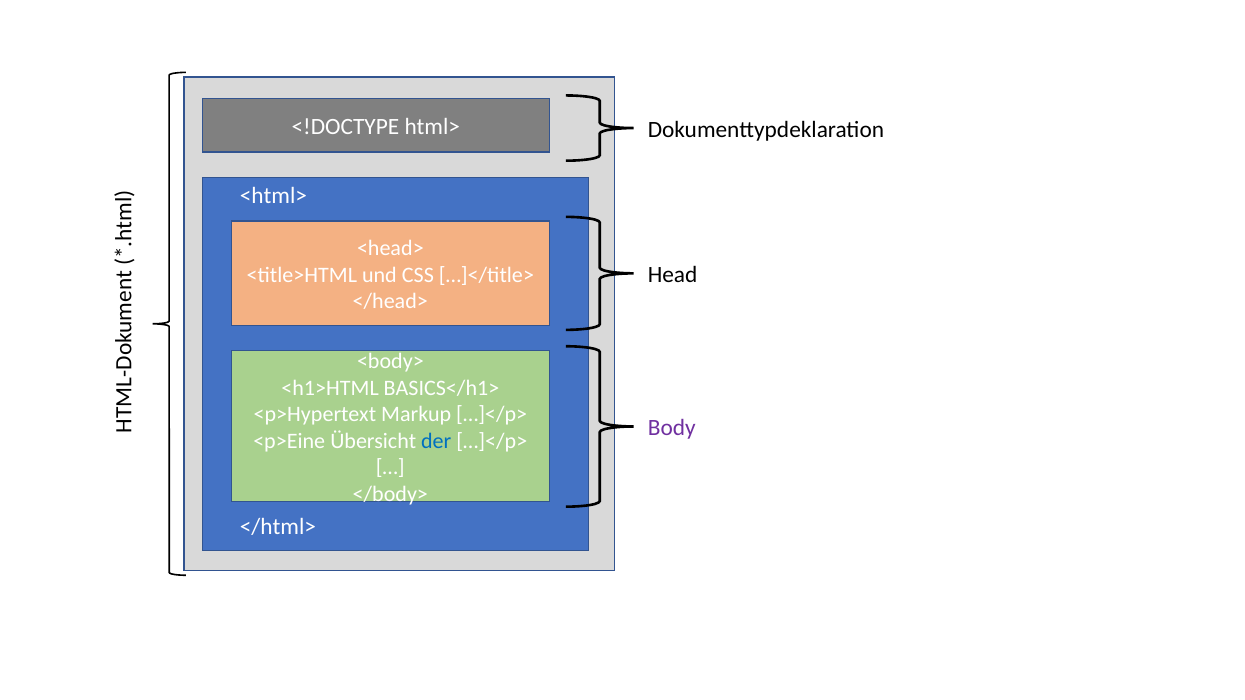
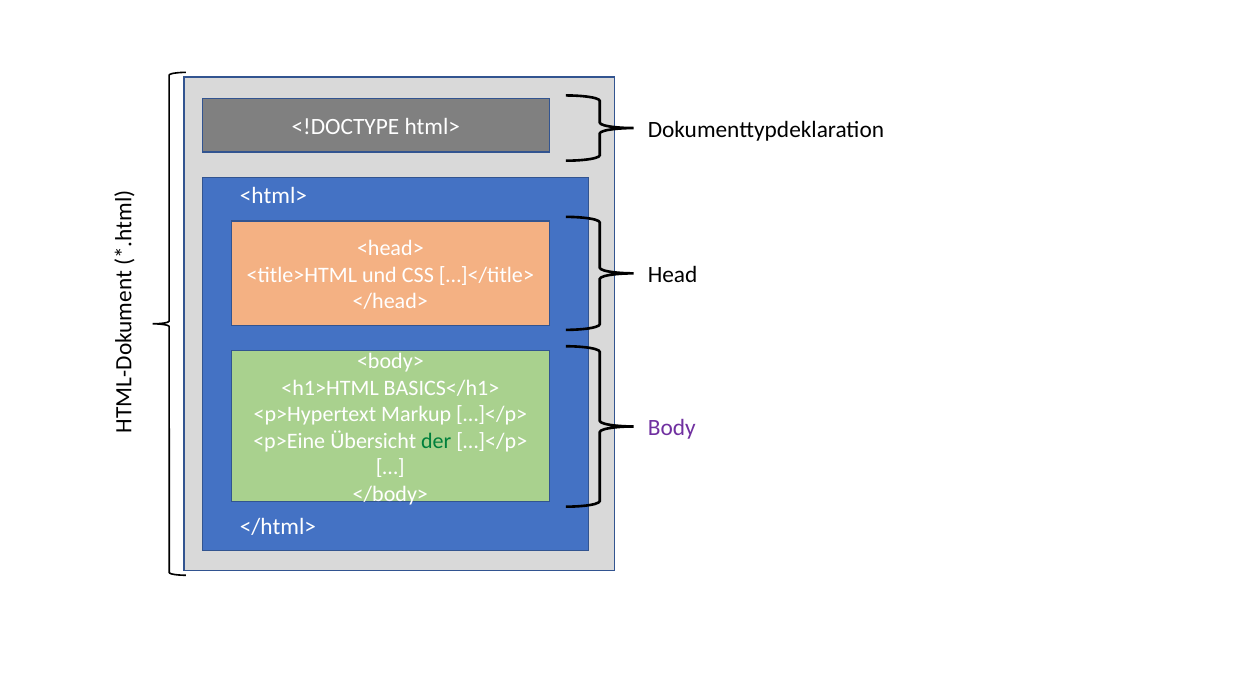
der colour: blue -> green
